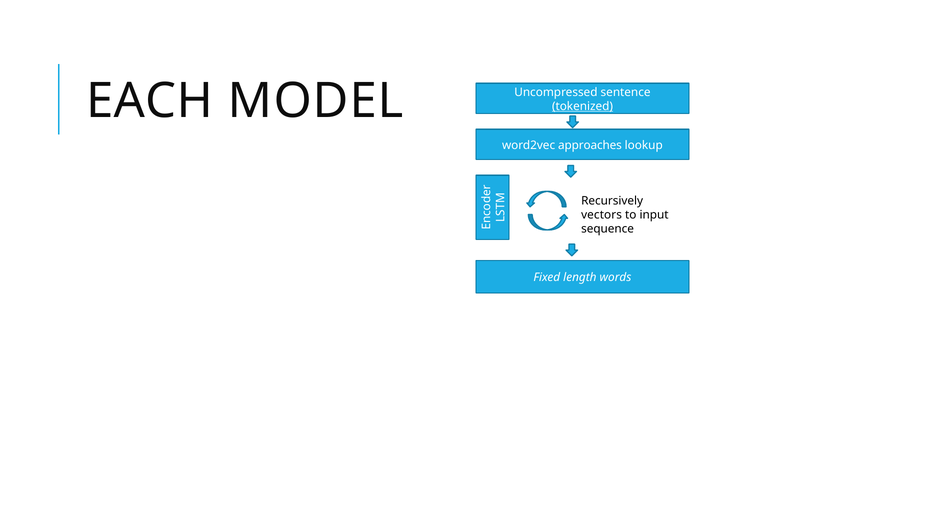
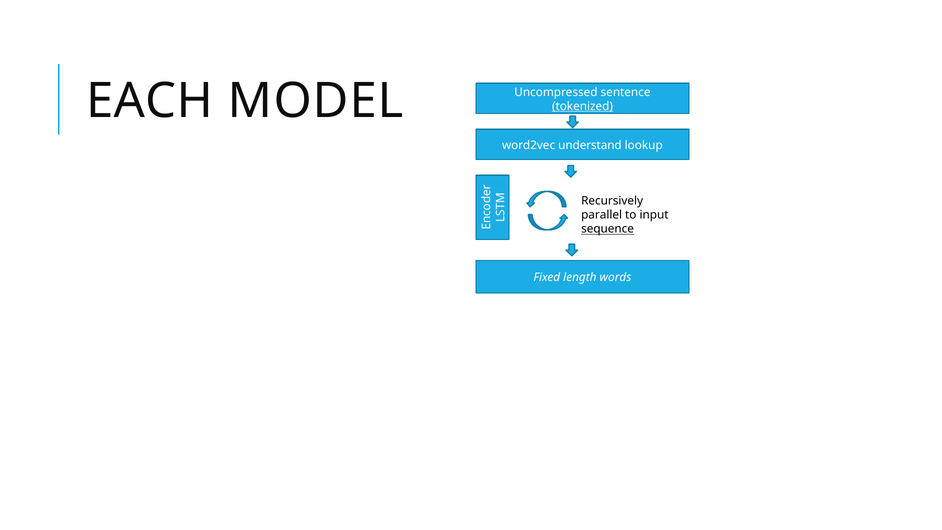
approaches: approaches -> understand
vectors: vectors -> parallel
sequence underline: none -> present
